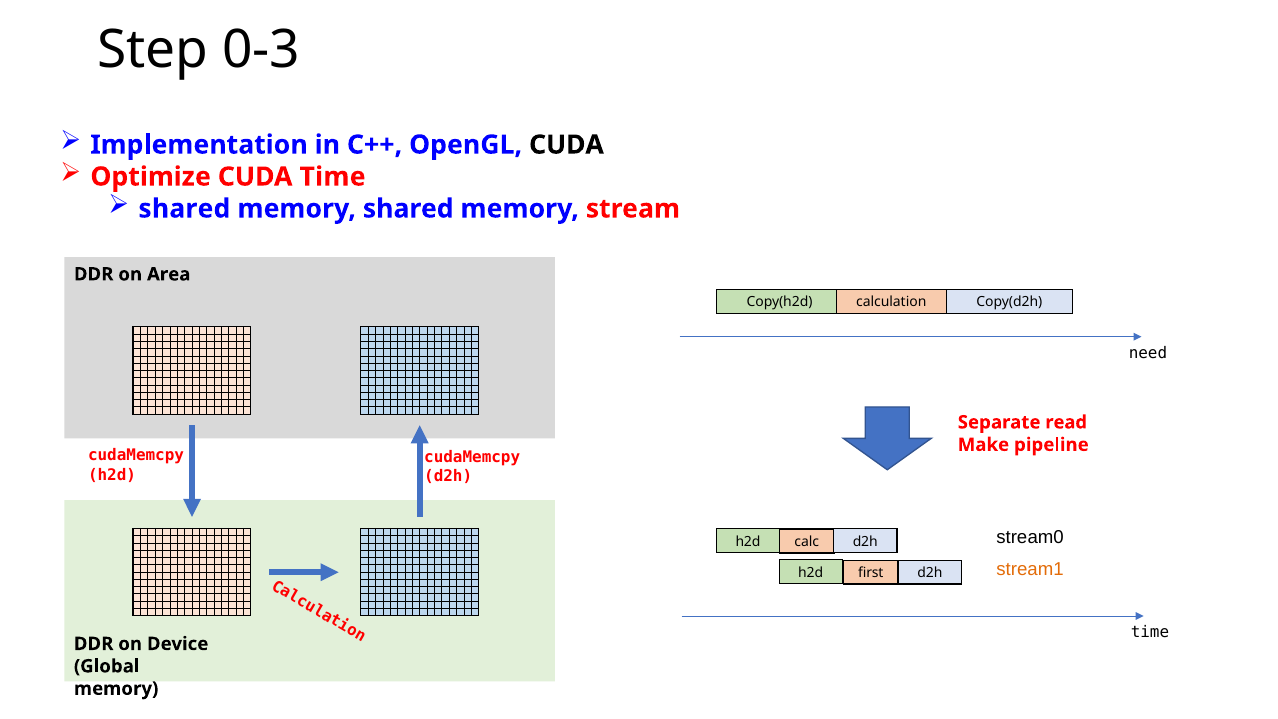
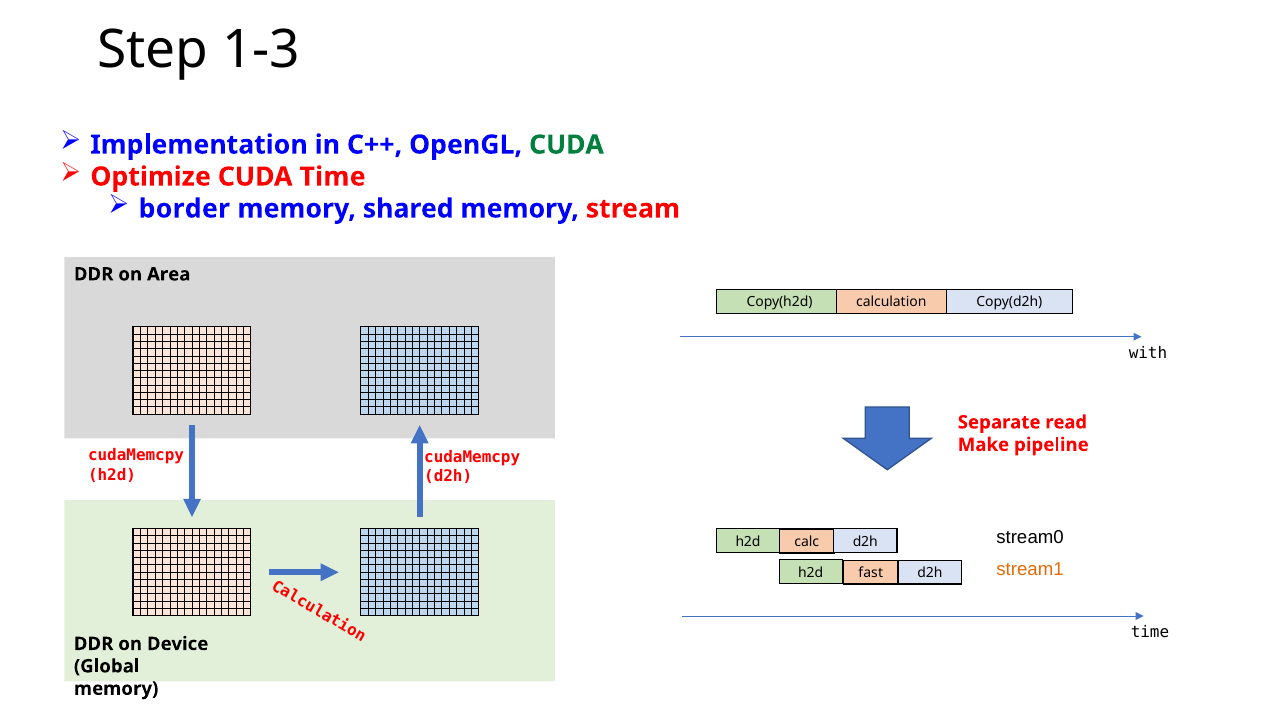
0-3: 0-3 -> 1-3
CUDA at (566, 145) colour: black -> green
shared at (184, 209): shared -> border
need: need -> with
first: first -> fast
